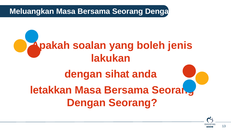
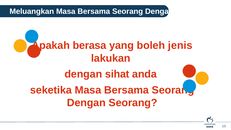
soalan: soalan -> berasa
letakkan: letakkan -> seketika
